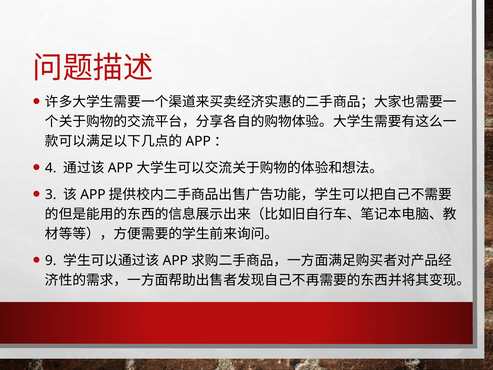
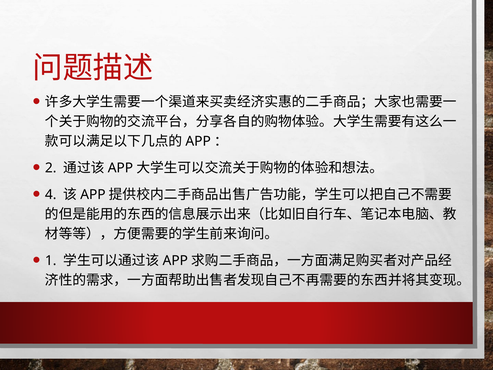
4: 4 -> 2
3: 3 -> 4
9: 9 -> 1
